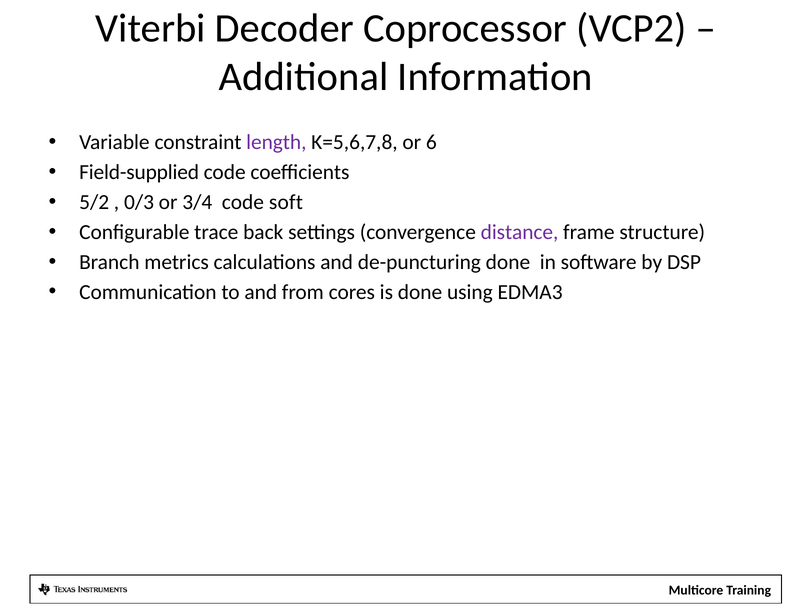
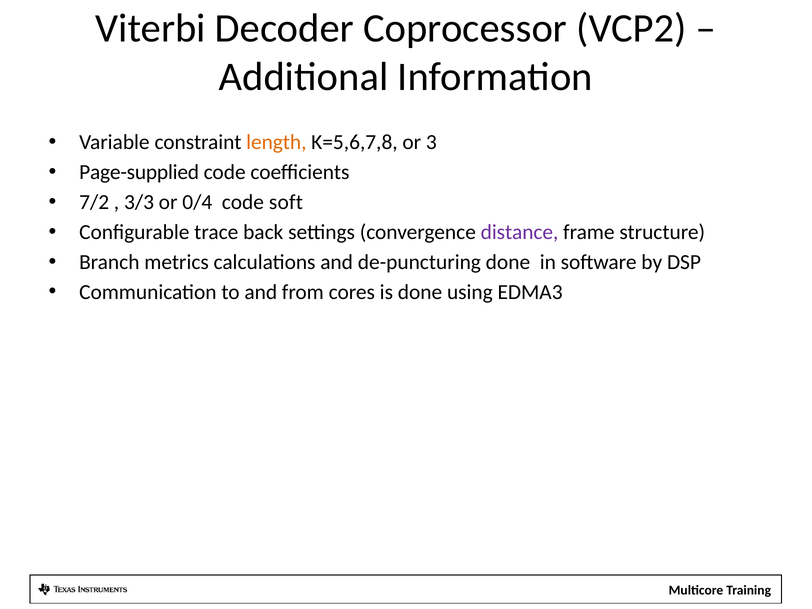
length colour: purple -> orange
6: 6 -> 3
Field-supplied: Field-supplied -> Page-supplied
5/2: 5/2 -> 7/2
0/3: 0/3 -> 3/3
3/4: 3/4 -> 0/4
